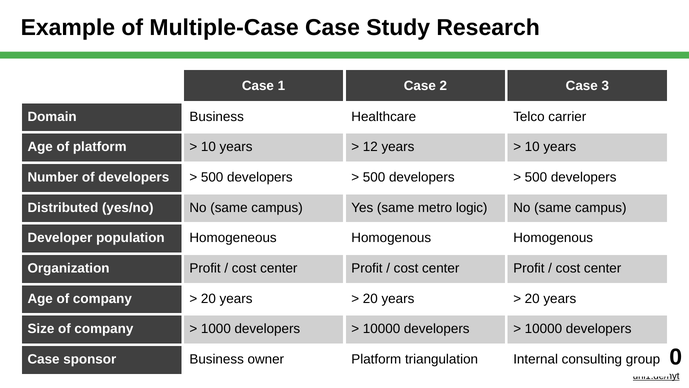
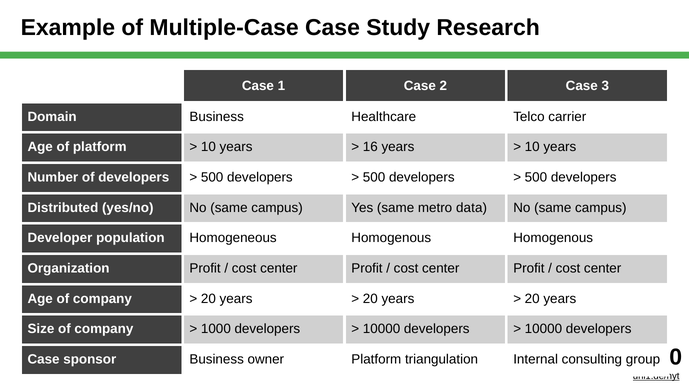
12: 12 -> 16
logic: logic -> data
